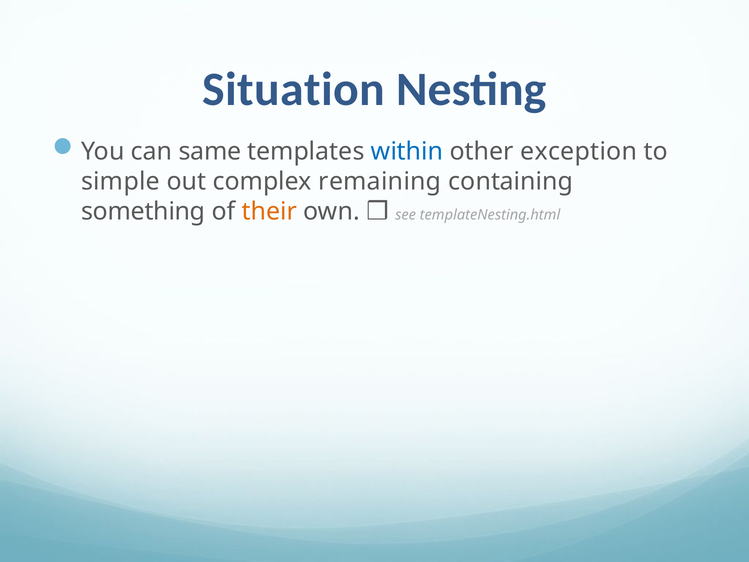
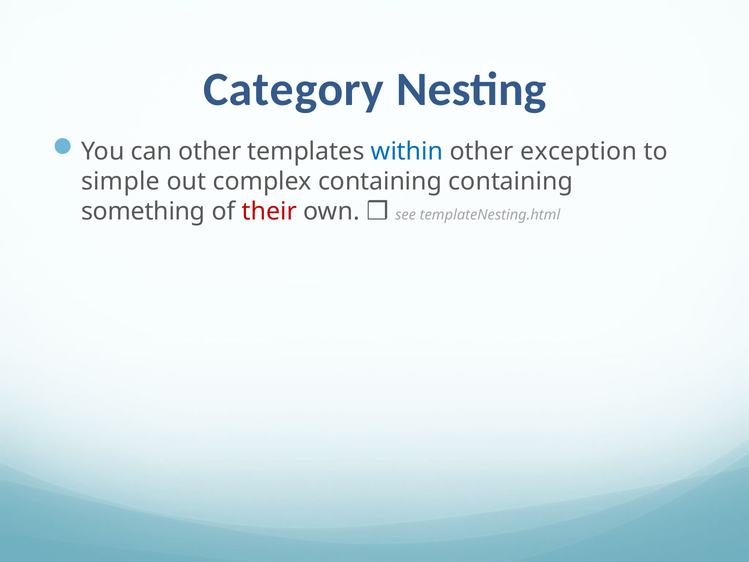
Situation: Situation -> Category
can same: same -> other
complex remaining: remaining -> containing
their colour: orange -> red
